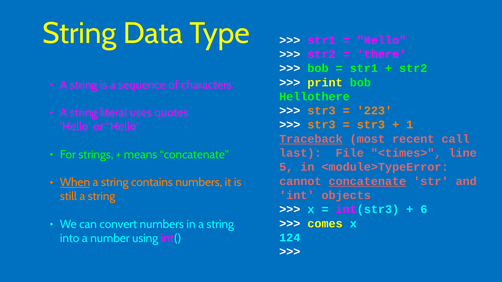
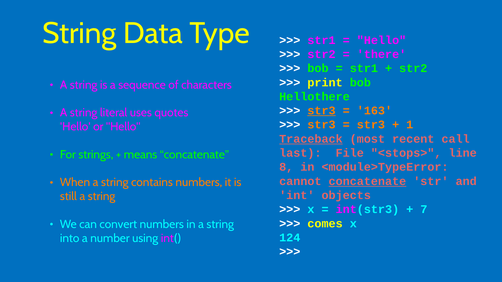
str3 at (322, 111) underline: none -> present
223: 223 -> 163
<times>: <times> -> <stops>
5: 5 -> 8
When underline: present -> none
6: 6 -> 7
